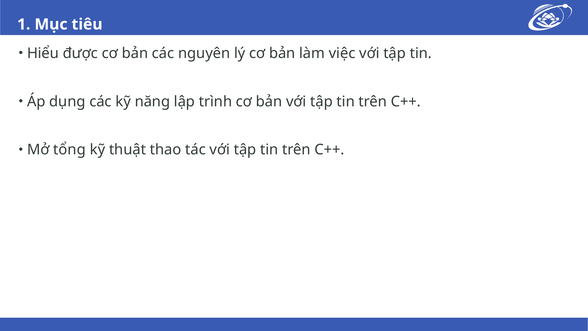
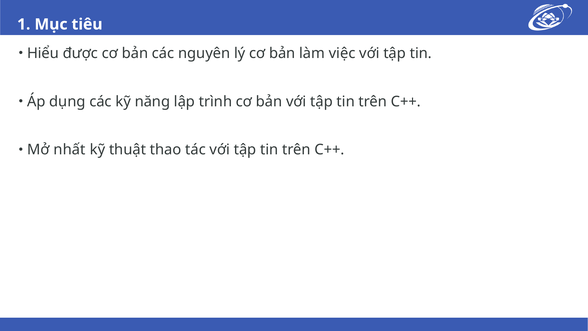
tổng: tổng -> nhất
